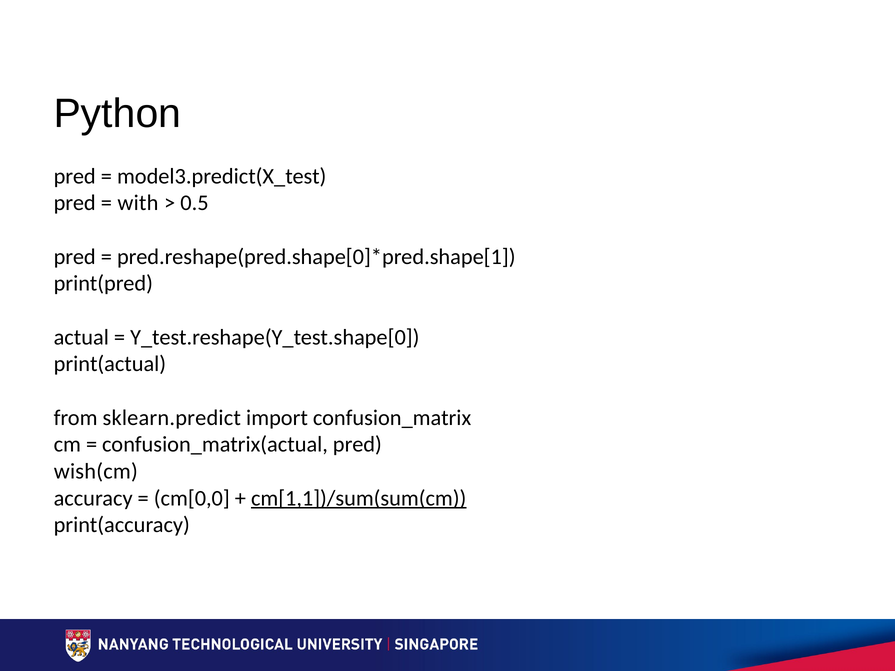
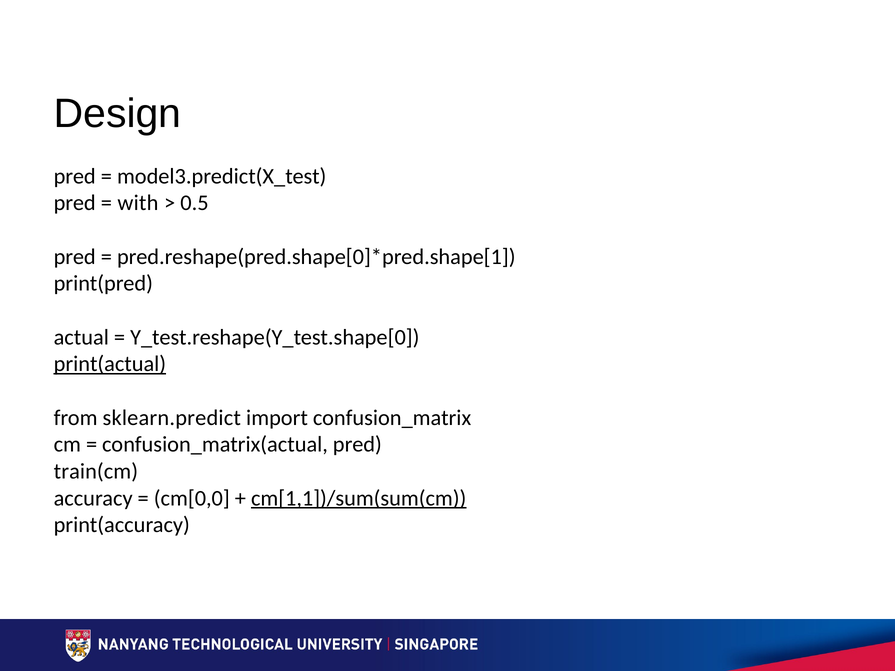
Python: Python -> Design
print(actual underline: none -> present
wish(cm: wish(cm -> train(cm
